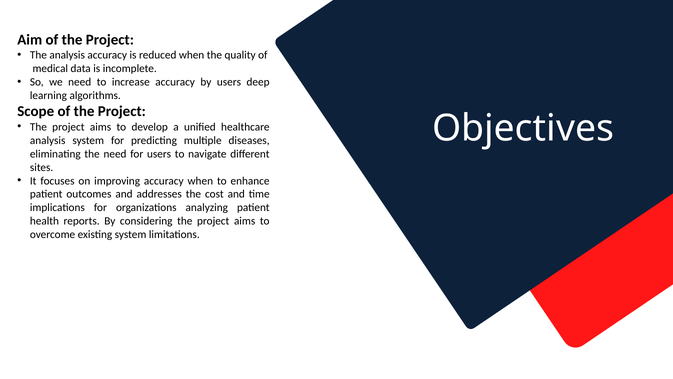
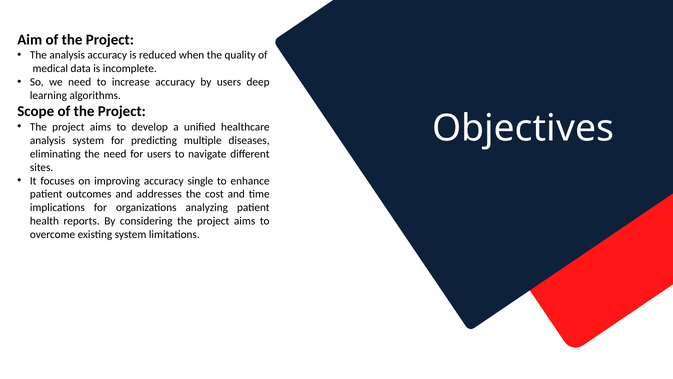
accuracy when: when -> single
